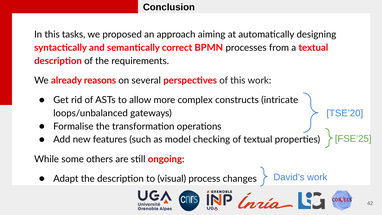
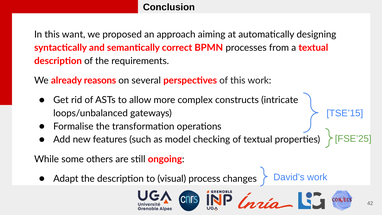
tasks: tasks -> want
TSE’20: TSE’20 -> TSE’15
